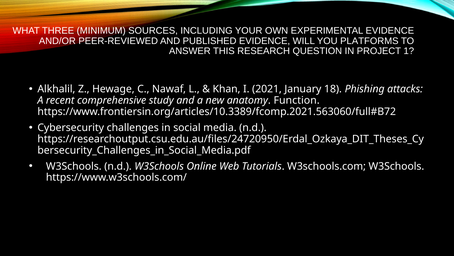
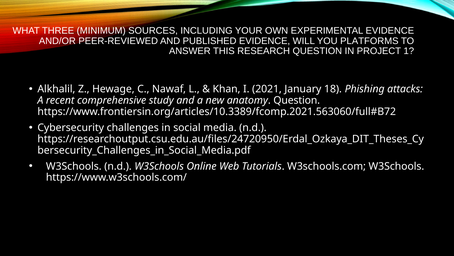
anatomy Function: Function -> Question
